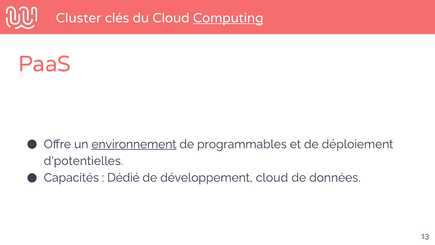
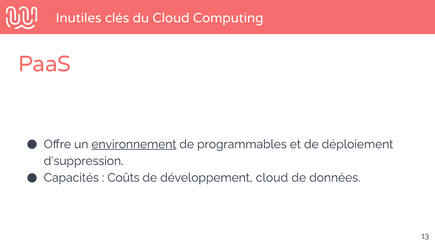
Cluster: Cluster -> Inutiles
Computing underline: present -> none
d'potentielles: d'potentielles -> d'suppression
Dédié: Dédié -> Coûts
